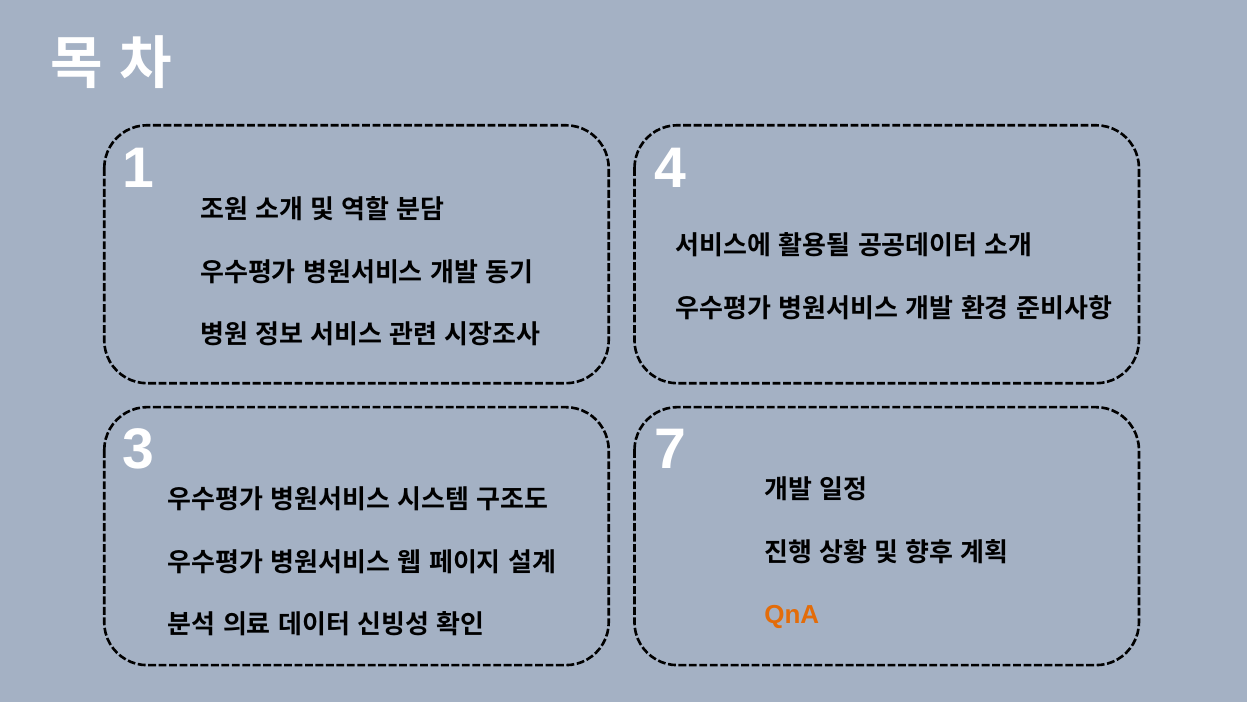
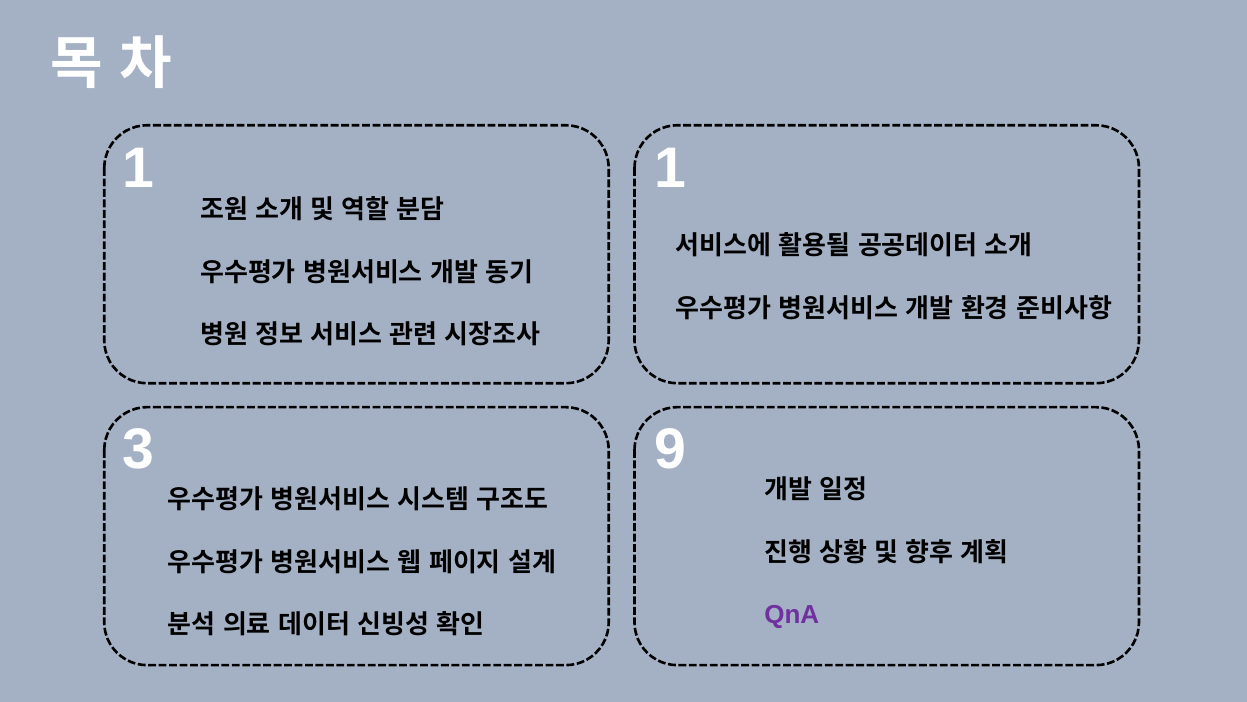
1 4: 4 -> 1
7: 7 -> 9
QnA colour: orange -> purple
